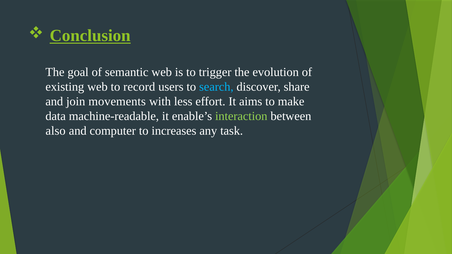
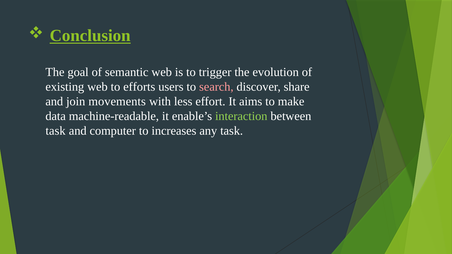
record: record -> efforts
search colour: light blue -> pink
also at (56, 131): also -> task
